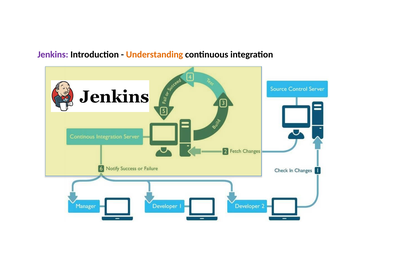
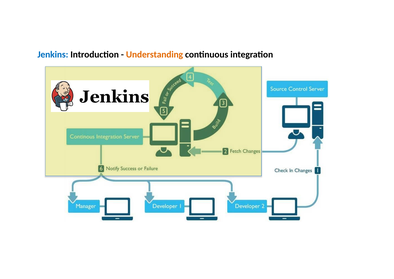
Jenkins colour: purple -> blue
